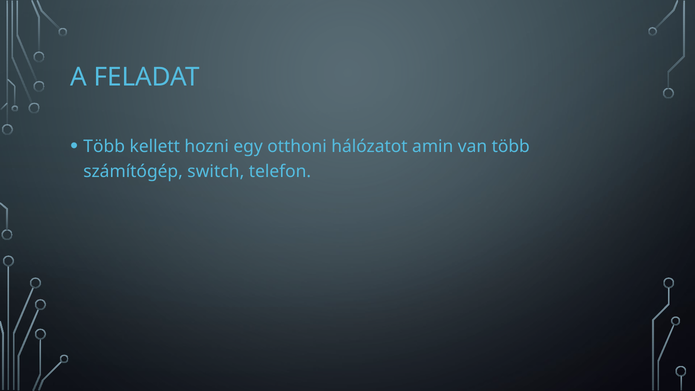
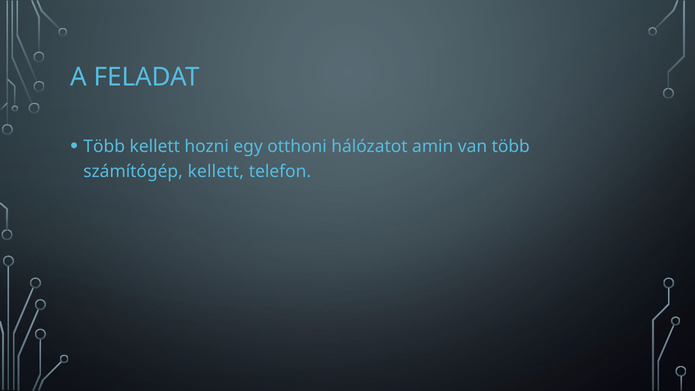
számítógép switch: switch -> kellett
